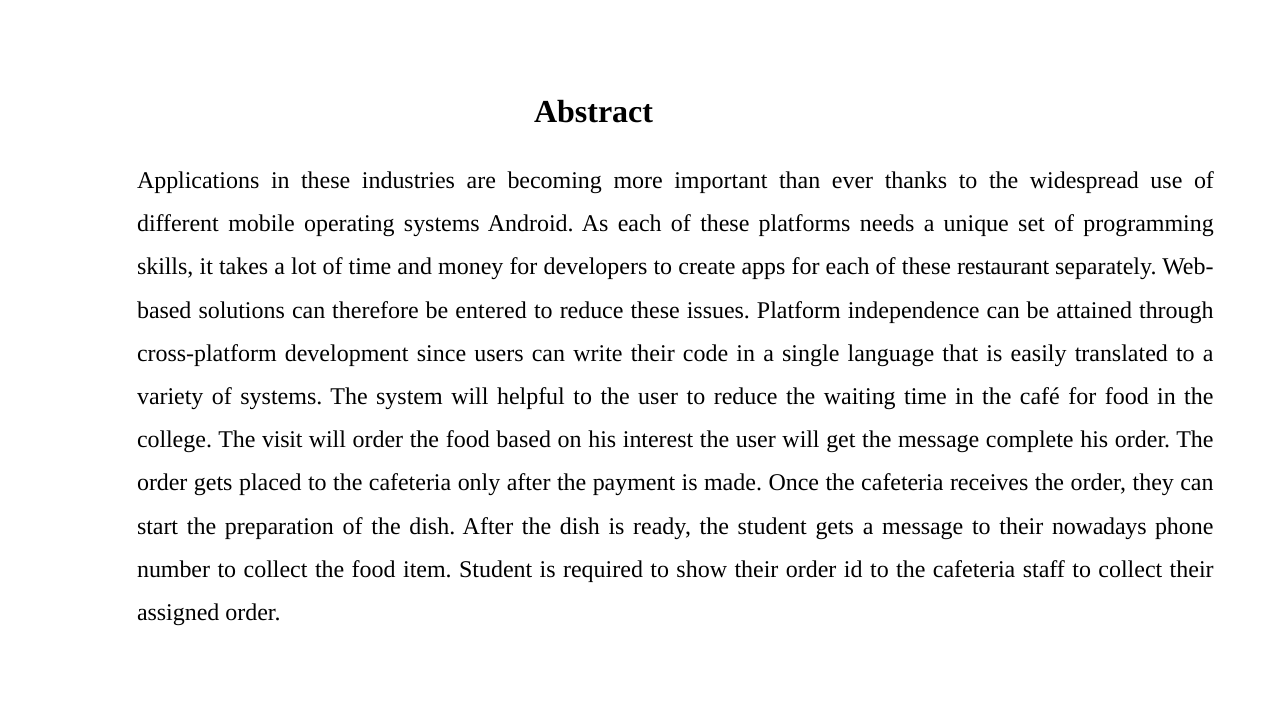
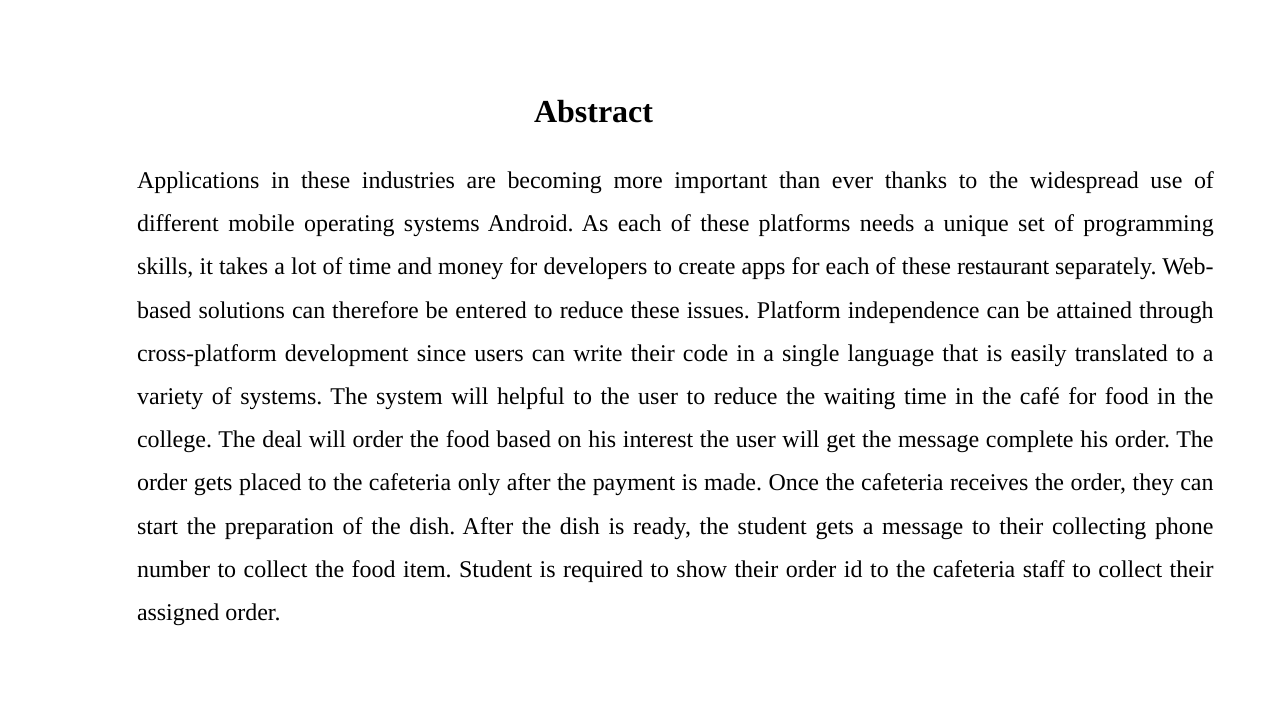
visit: visit -> deal
nowadays: nowadays -> collecting
